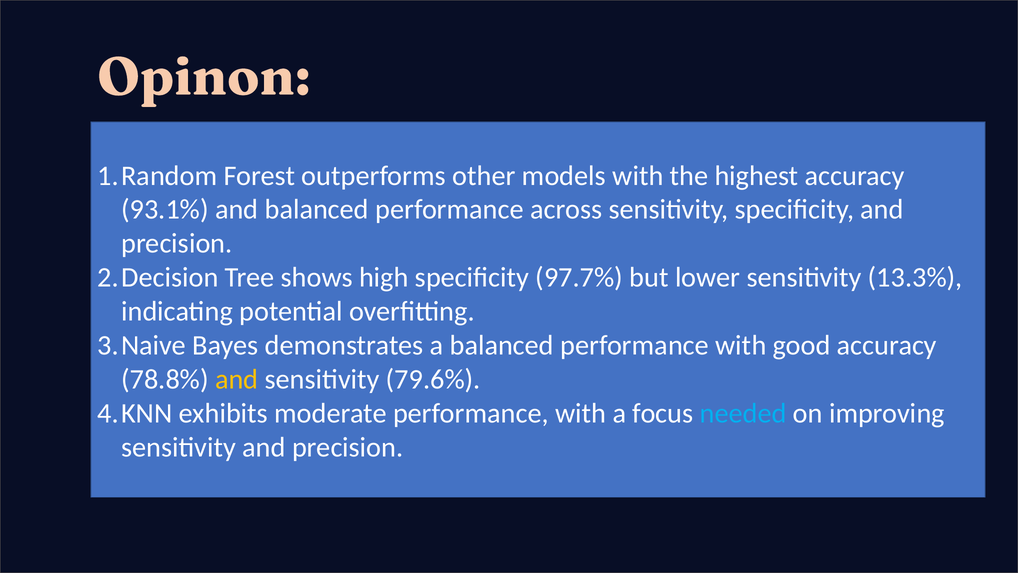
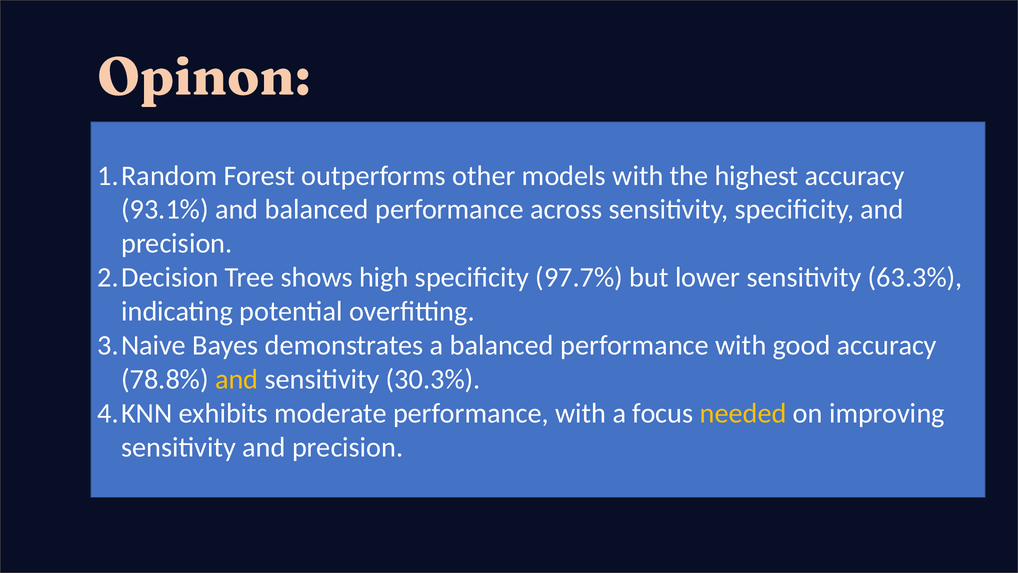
13.3%: 13.3% -> 63.3%
79.6%: 79.6% -> 30.3%
needed colour: light blue -> yellow
